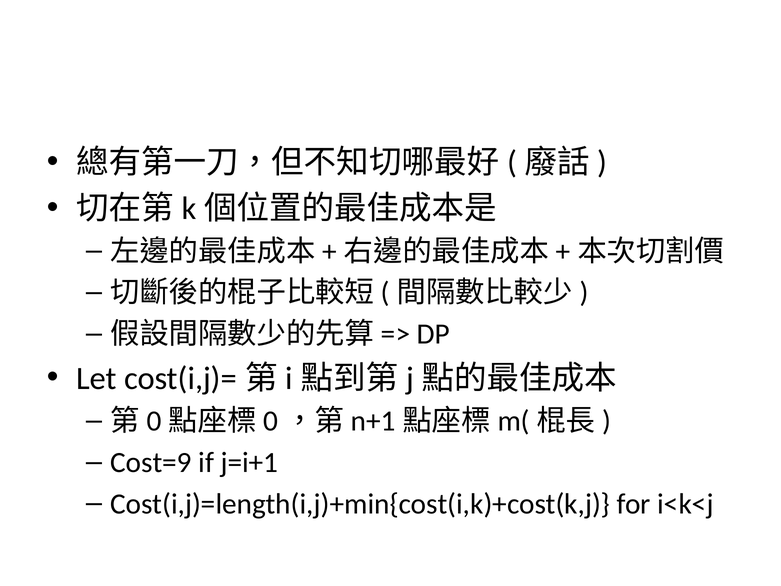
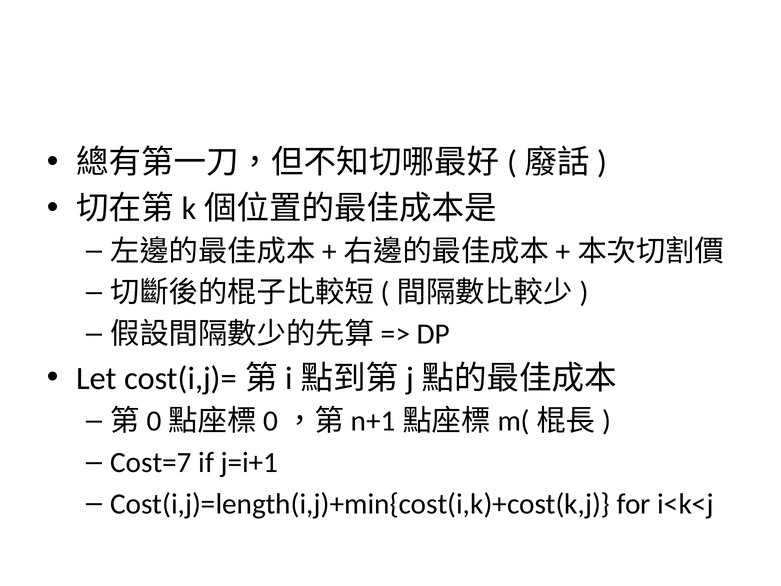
Cost=9: Cost=9 -> Cost=7
